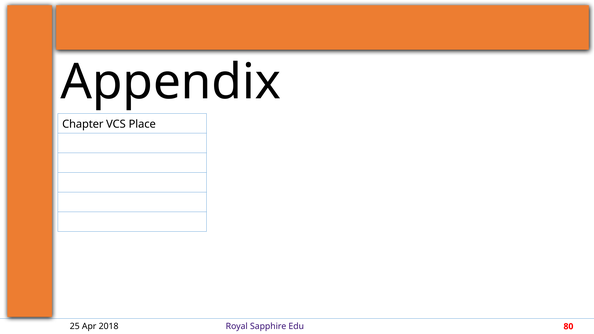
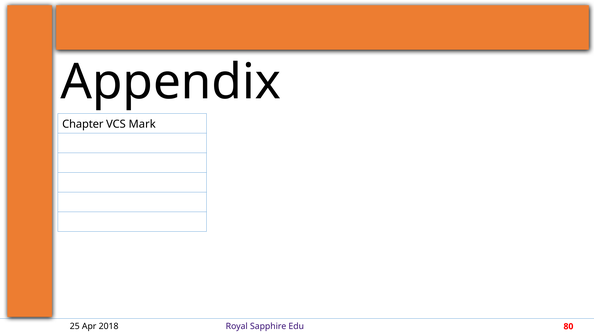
Place: Place -> Mark
